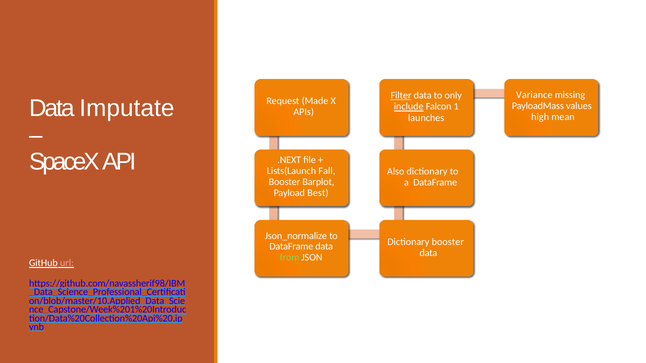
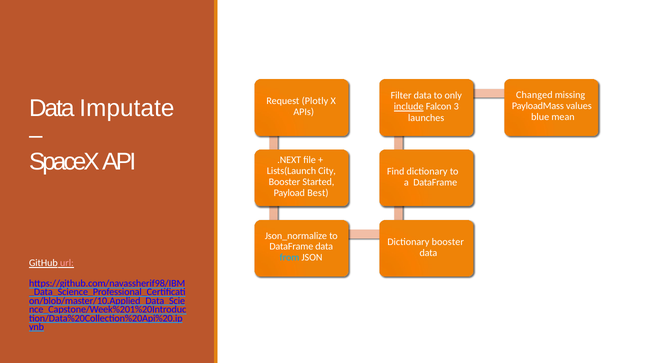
Variance: Variance -> Changed
Filter underline: present -> none
Made: Made -> Plotly
1: 1 -> 3
high: high -> blue
Fall: Fall -> City
Also: Also -> Find
Barplot: Barplot -> Started
from colour: light green -> light blue
